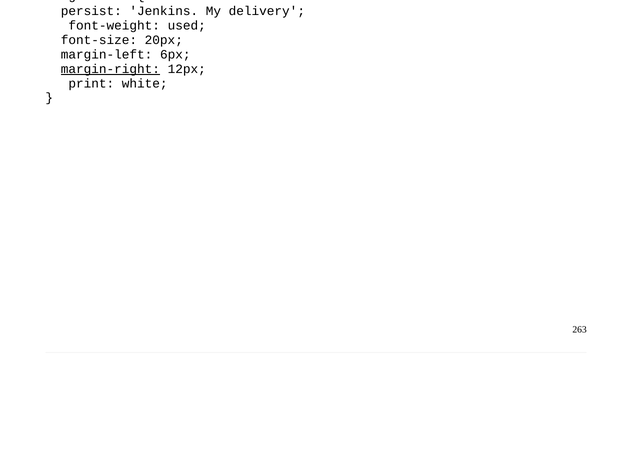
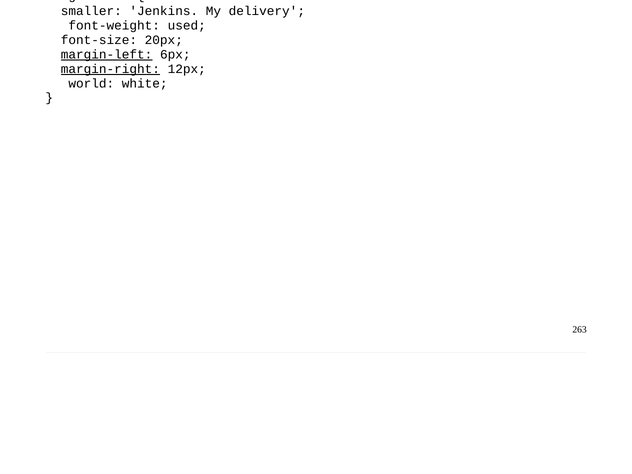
persist: persist -> smaller
margin-left underline: none -> present
print: print -> world
